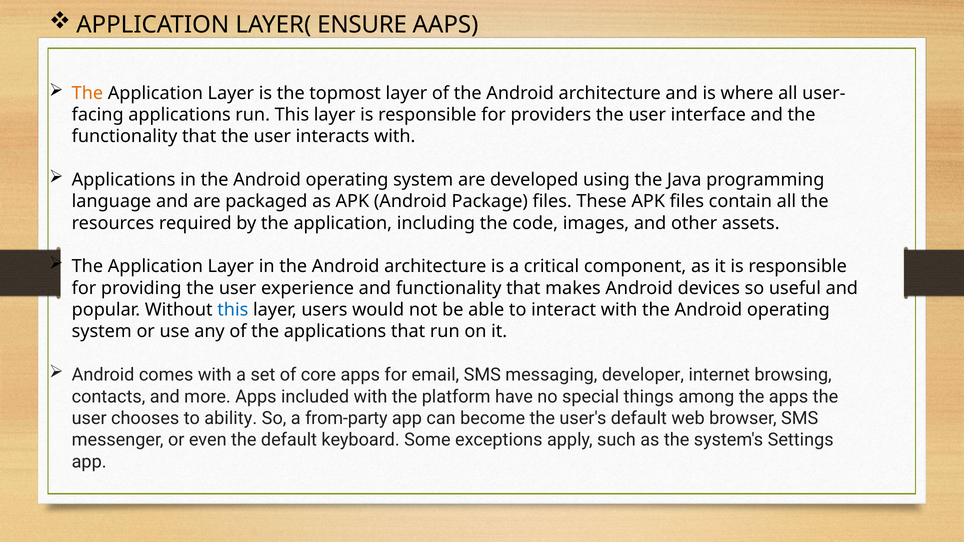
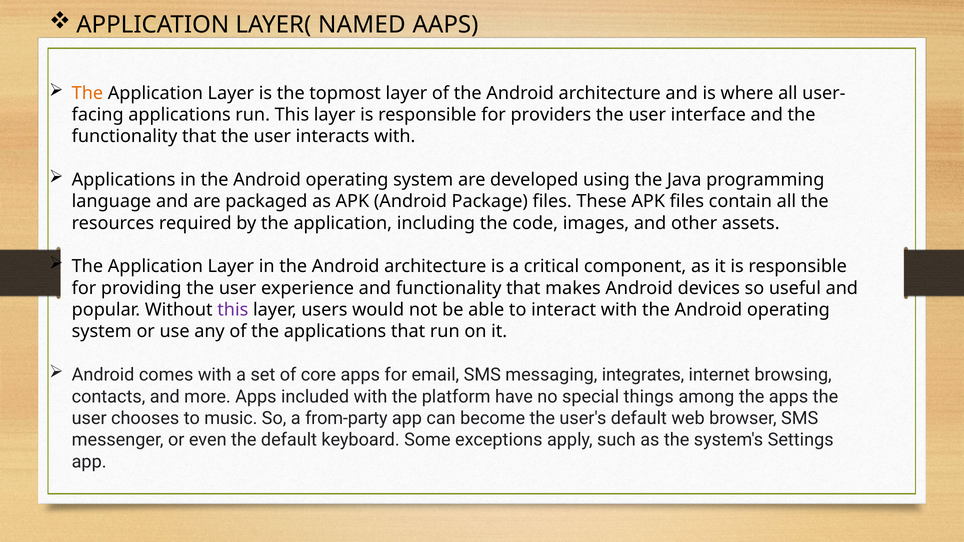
ENSURE: ENSURE -> NAMED
this at (233, 310) colour: blue -> purple
developer: developer -> integrates
ability: ability -> music
